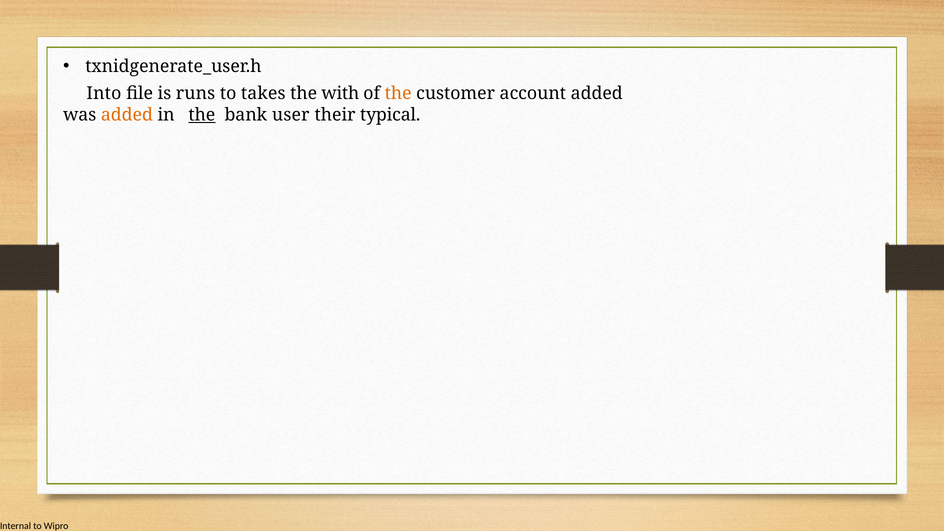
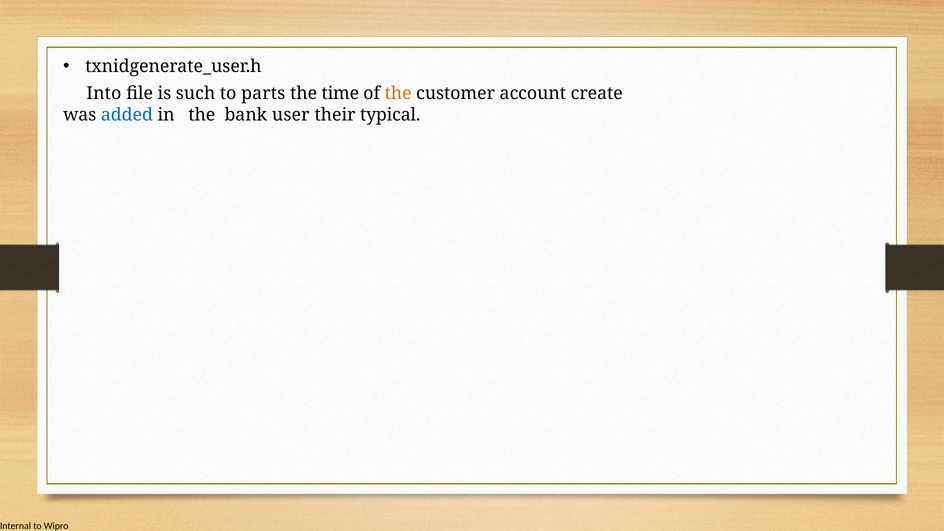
runs: runs -> such
takes: takes -> parts
with: with -> time
account added: added -> create
added at (127, 115) colour: orange -> blue
the at (202, 115) underline: present -> none
